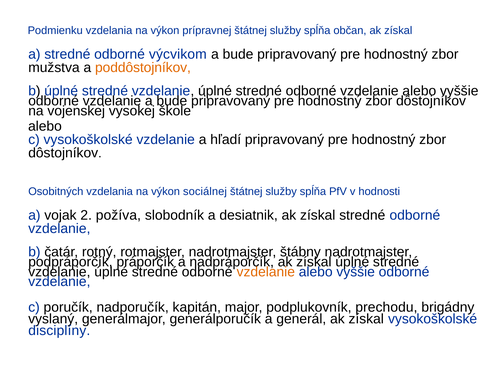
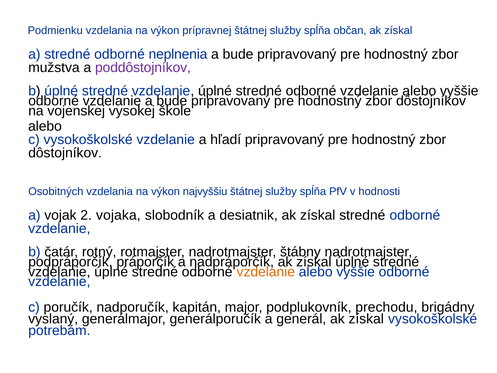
výcvikom: výcvikom -> neplnenia
poddôstojníkov colour: orange -> purple
sociálnej: sociálnej -> najvyššiu
požíva: požíva -> vojaka
disciplíny: disciplíny -> potrebám
